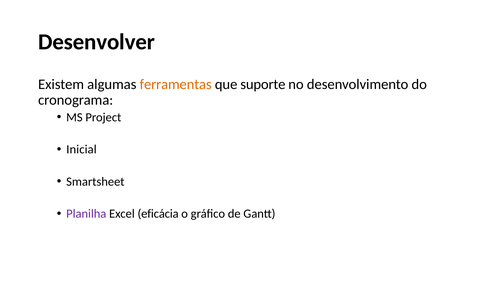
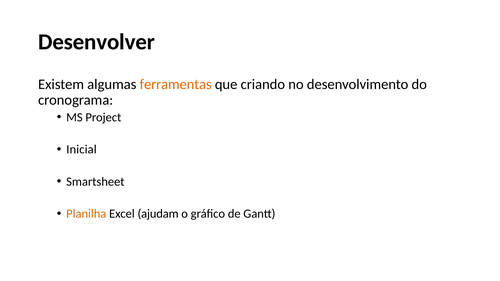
suporte: suporte -> criando
Planilha colour: purple -> orange
eficácia: eficácia -> ajudam
